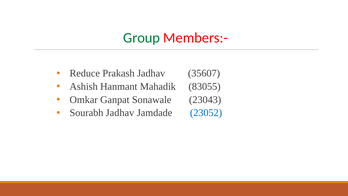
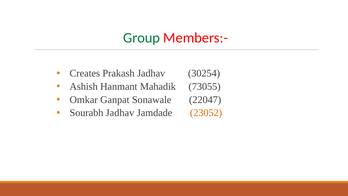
Reduce: Reduce -> Creates
35607: 35607 -> 30254
83055: 83055 -> 73055
23043: 23043 -> 22047
23052 colour: blue -> orange
